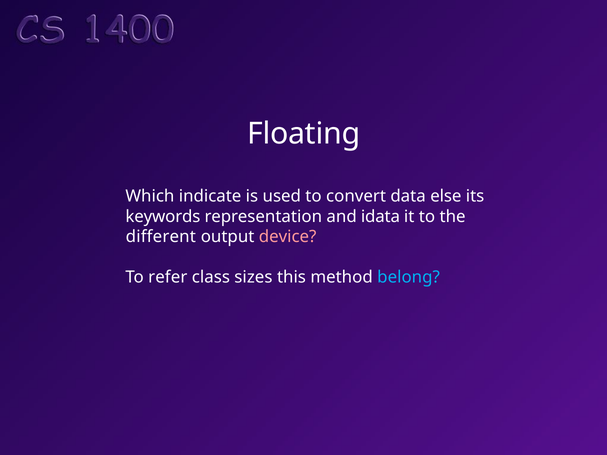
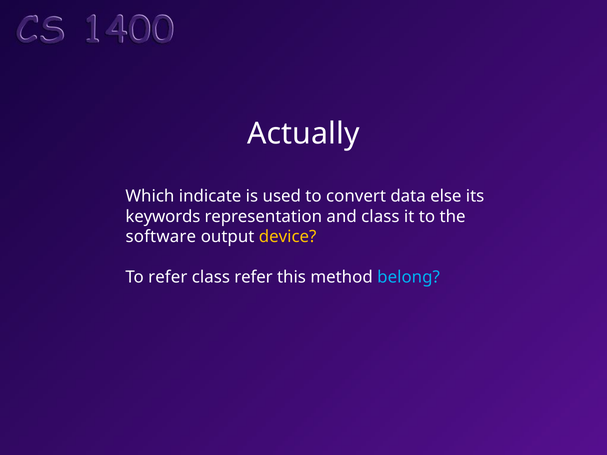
Floating: Floating -> Actually
and idata: idata -> class
different: different -> software
device colour: pink -> yellow
class sizes: sizes -> refer
